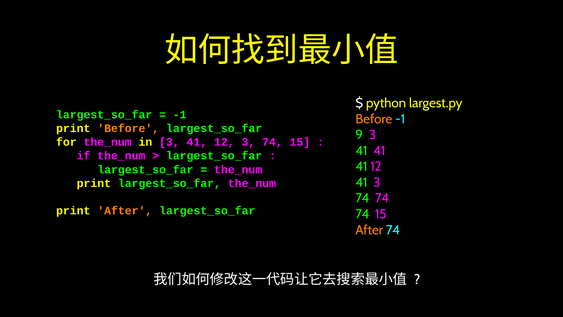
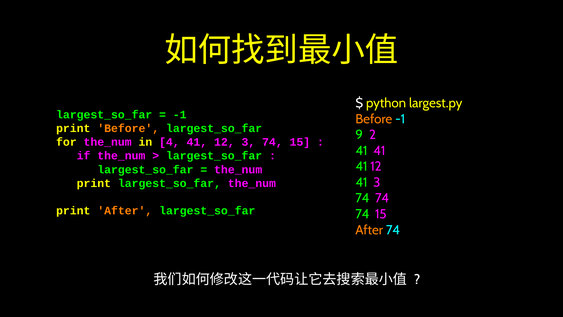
9 3: 3 -> 2
in 3: 3 -> 4
